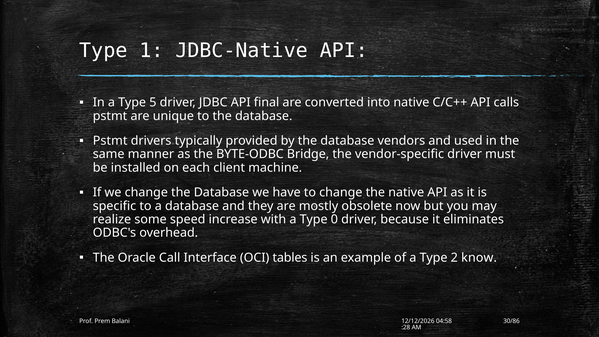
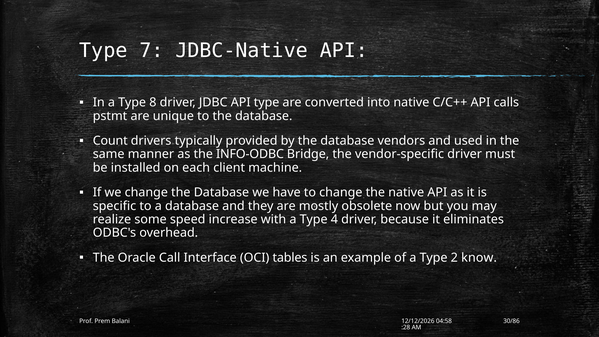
1: 1 -> 7
5: 5 -> 8
API final: final -> type
Pstmt at (110, 141): Pstmt -> Count
BYTE-ODBC: BYTE-ODBC -> INFO-ODBC
0: 0 -> 4
